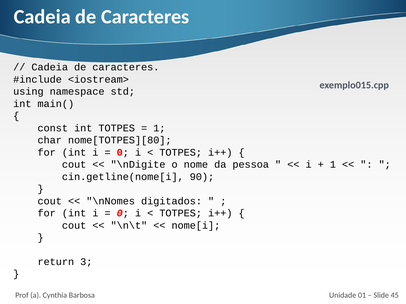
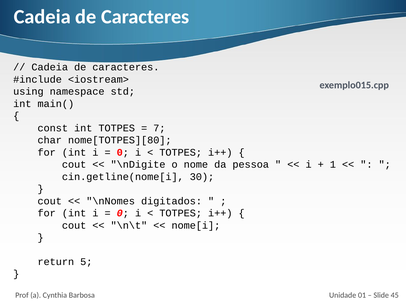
1 at (159, 128): 1 -> 7
90: 90 -> 30
3: 3 -> 5
